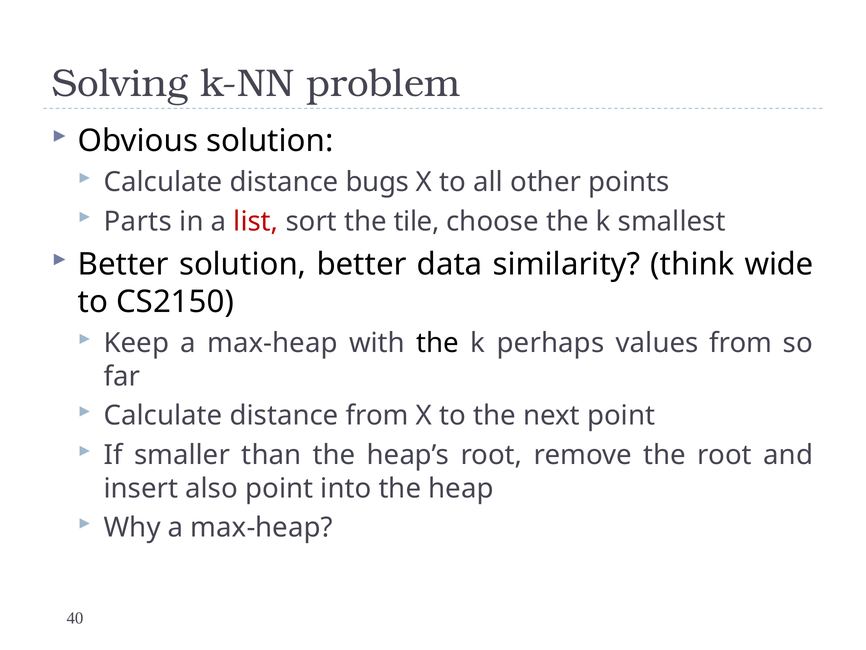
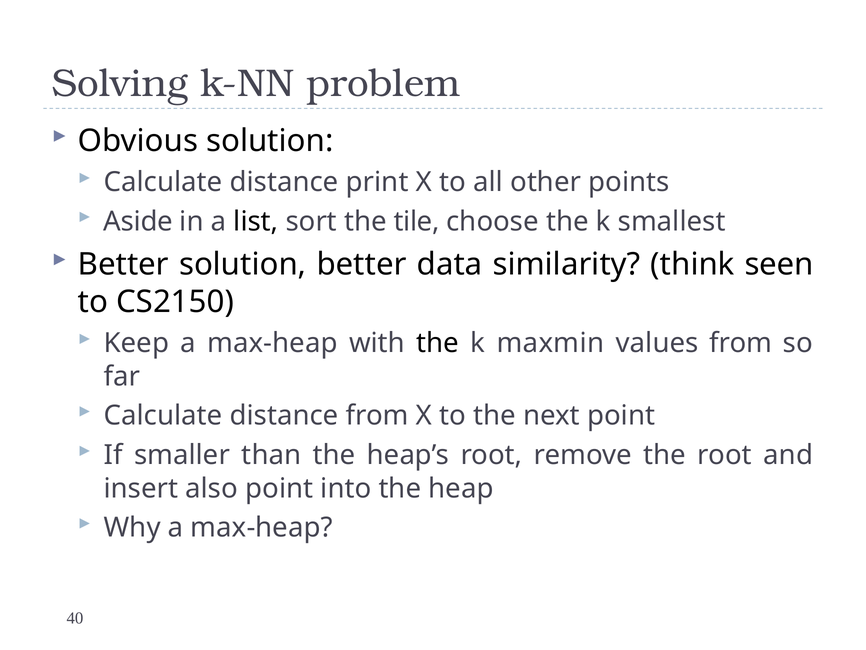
bugs: bugs -> print
Parts: Parts -> Aside
list colour: red -> black
wide: wide -> seen
perhaps: perhaps -> maxmin
